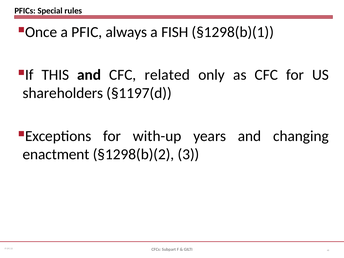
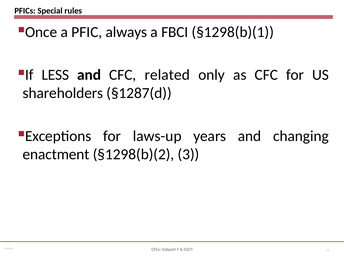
FISH: FISH -> FBCI
THIS: THIS -> LESS
§1197(d: §1197(d -> §1287(d
with-up: with-up -> laws-up
